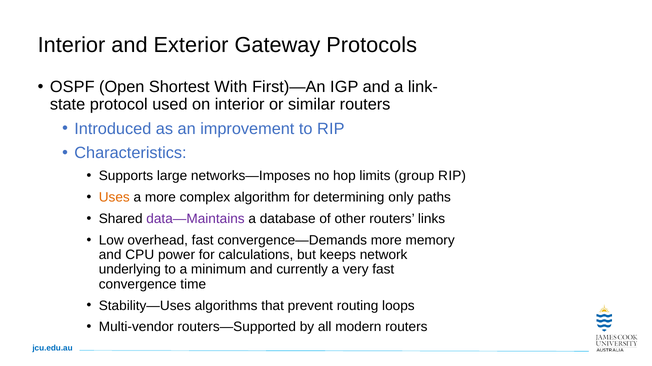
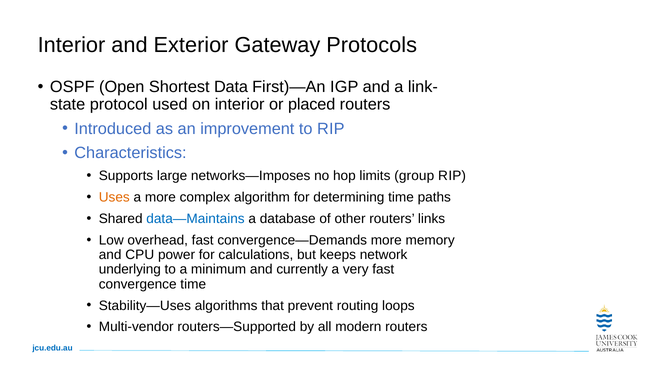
With: With -> Data
similar: similar -> placed
determining only: only -> time
data—Maintains colour: purple -> blue
